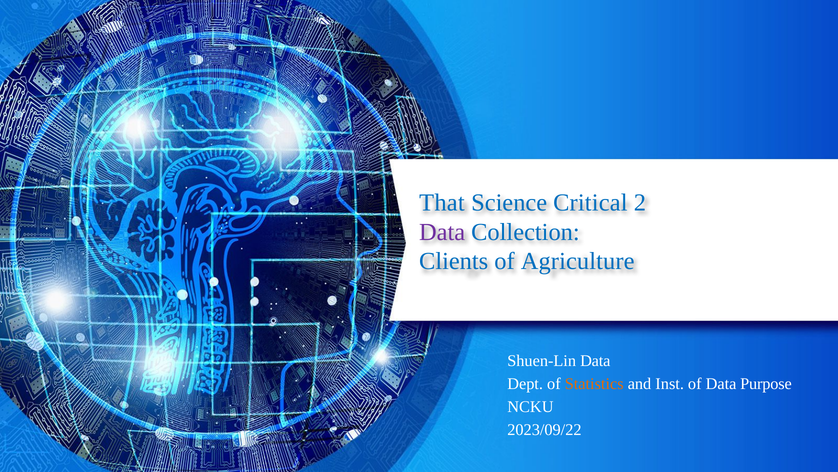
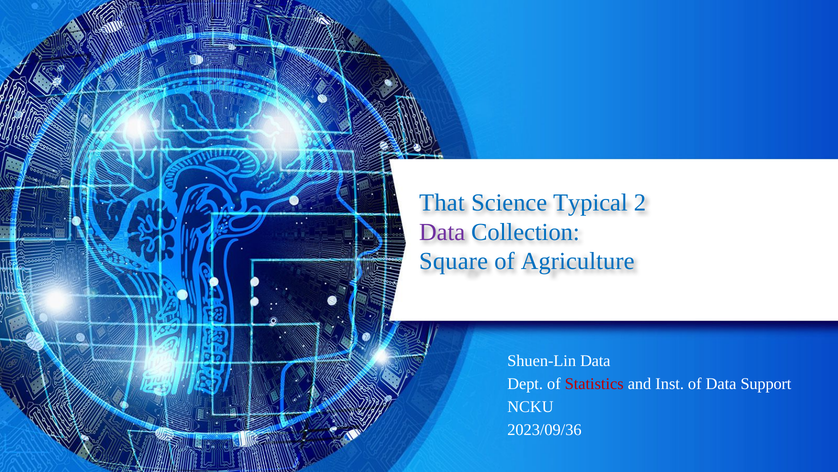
Critical: Critical -> Typical
Clients: Clients -> Square
Statistics colour: orange -> red
Purpose: Purpose -> Support
2023/09/22: 2023/09/22 -> 2023/09/36
